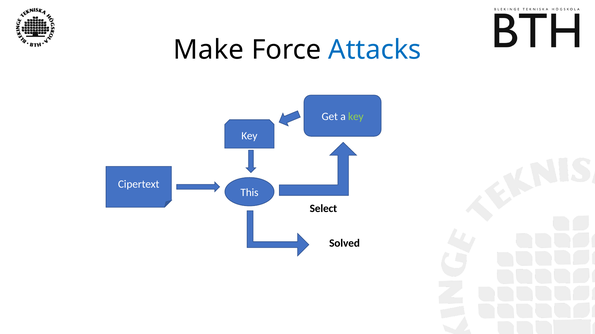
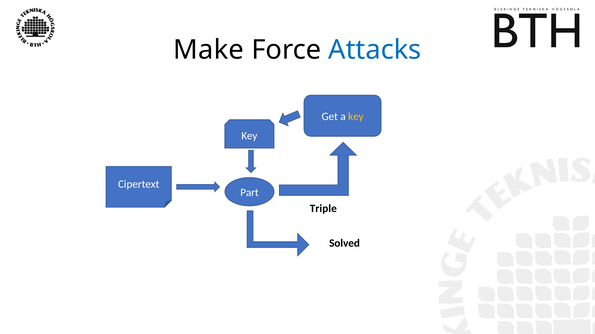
key at (356, 117) colour: light green -> yellow
This: This -> Part
Select: Select -> Triple
